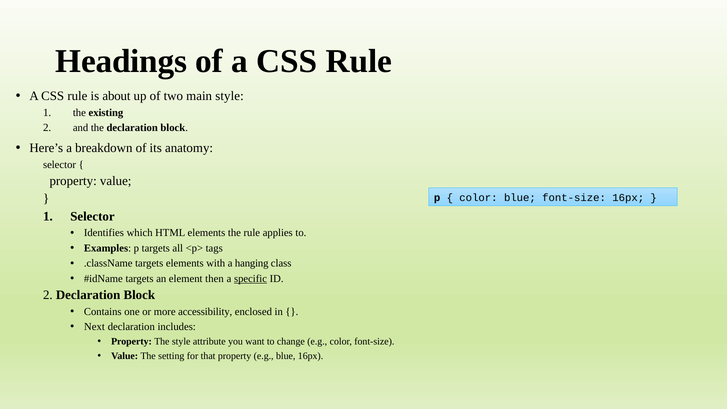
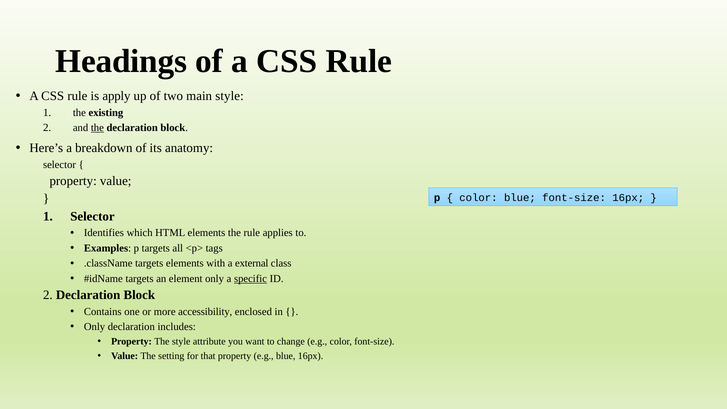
about: about -> apply
the at (97, 128) underline: none -> present
hanging: hanging -> external
element then: then -> only
Next at (94, 327): Next -> Only
